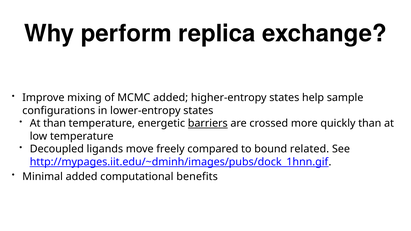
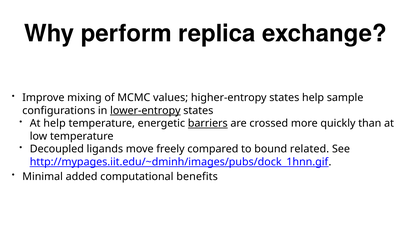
MCMC added: added -> values
lower-entropy underline: none -> present
At than: than -> help
